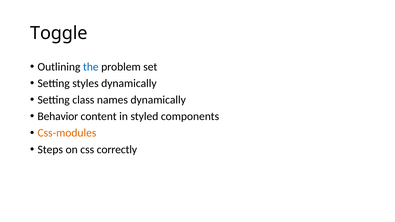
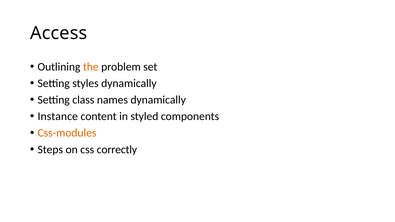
Toggle: Toggle -> Access
the colour: blue -> orange
Behavior: Behavior -> Instance
